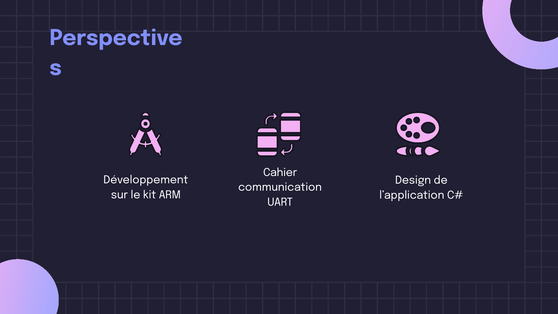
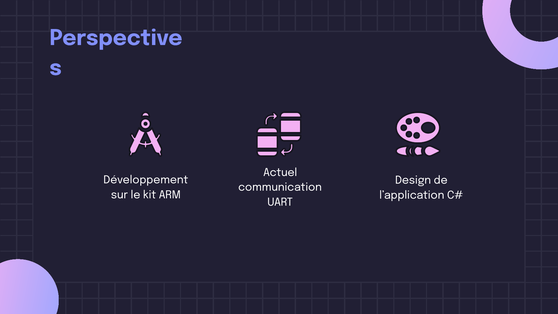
Cahier: Cahier -> Actuel
